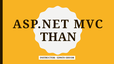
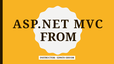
THAN: THAN -> FROM
